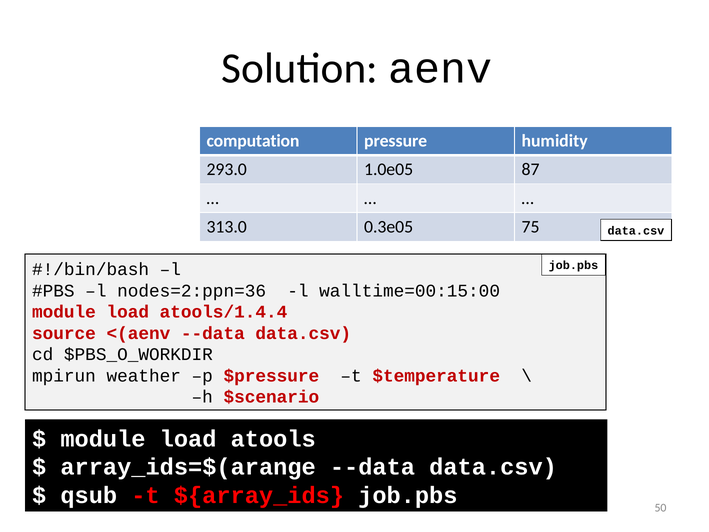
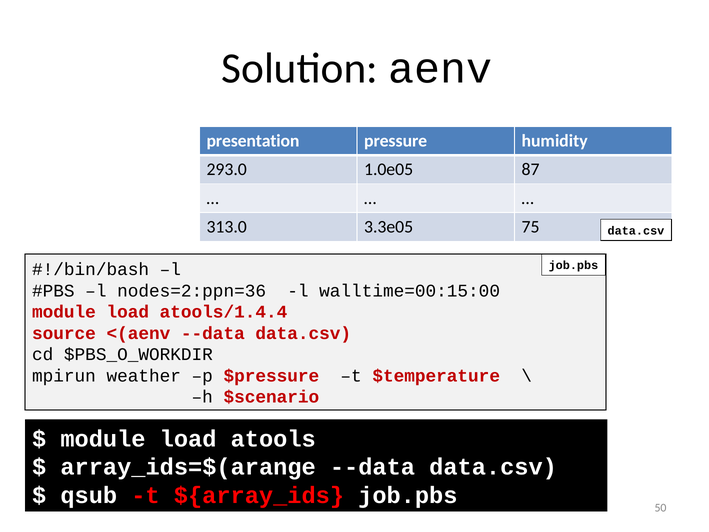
computation: computation -> presentation
0.3e05: 0.3e05 -> 3.3e05
